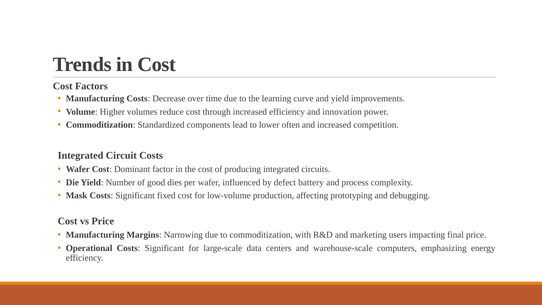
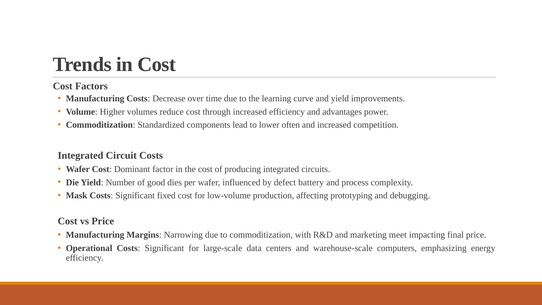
innovation: innovation -> advantages
users: users -> meet
